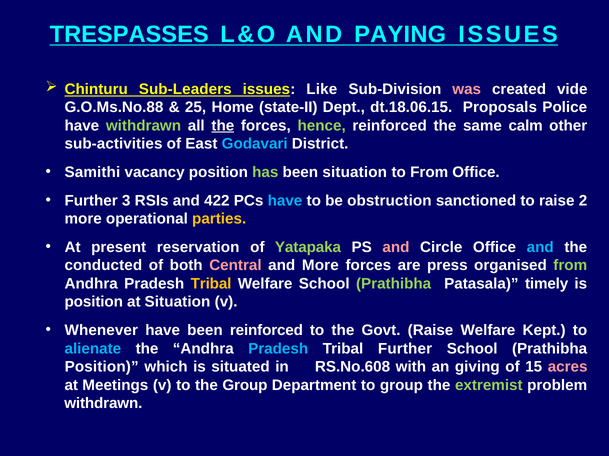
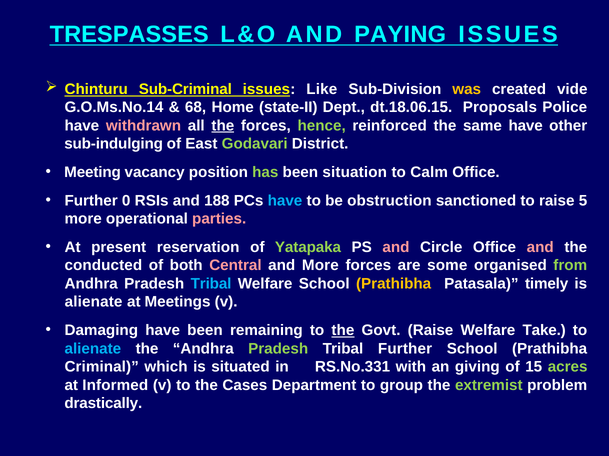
Sub-Leaders: Sub-Leaders -> Sub-Criminal
was colour: pink -> yellow
G.O.Ms.No.88: G.O.Ms.No.88 -> G.O.Ms.No.14
25: 25 -> 68
withdrawn at (143, 126) colour: light green -> pink
same calm: calm -> have
sub-activities: sub-activities -> sub-indulging
Godavari colour: light blue -> light green
Samithi: Samithi -> Meeting
to From: From -> Calm
3: 3 -> 0
422: 422 -> 188
2: 2 -> 5
parties colour: yellow -> pink
and at (540, 248) colour: light blue -> pink
press: press -> some
Tribal at (211, 284) colour: yellow -> light blue
Prathibha at (394, 284) colour: light green -> yellow
position at (94, 302): position -> alienate
at Situation: Situation -> Meetings
Whenever: Whenever -> Damaging
been reinforced: reinforced -> remaining
the at (343, 331) underline: none -> present
Kept: Kept -> Take
Pradesh at (278, 349) colour: light blue -> light green
Position at (102, 367): Position -> Criminal
RS.No.608: RS.No.608 -> RS.No.331
acres colour: pink -> light green
Meetings: Meetings -> Informed
the Group: Group -> Cases
withdrawn at (103, 404): withdrawn -> drastically
